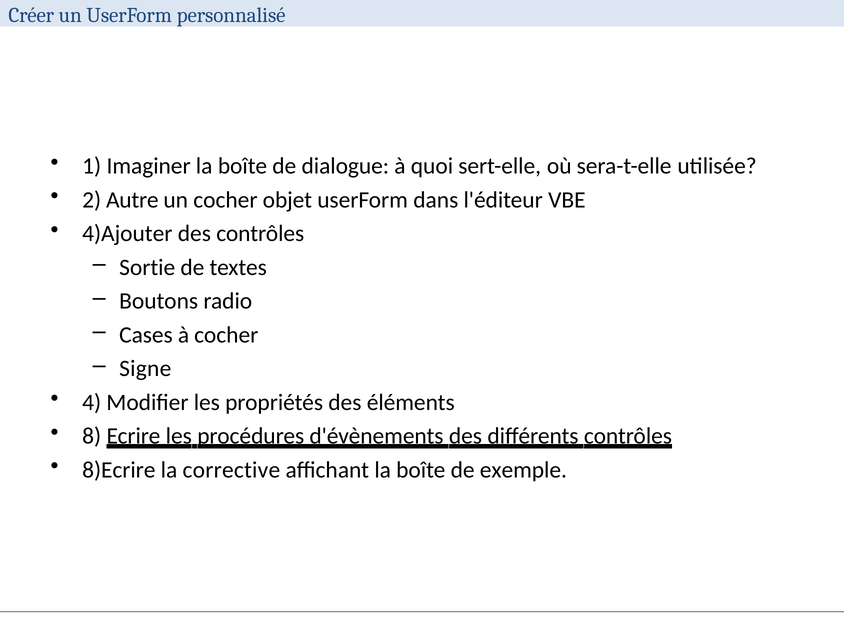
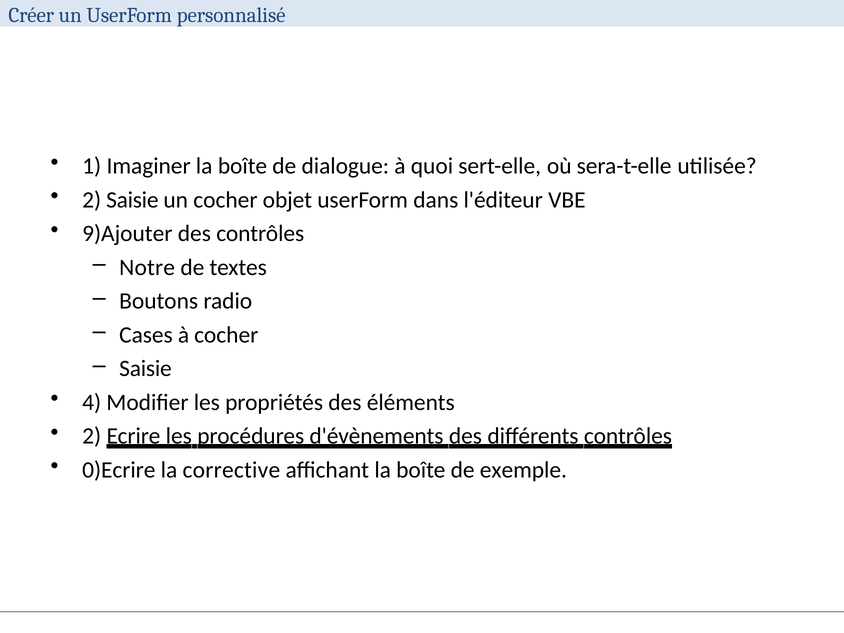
2 Autre: Autre -> Saisie
4)Ajouter: 4)Ajouter -> 9)Ajouter
Sortie: Sortie -> Notre
Signe at (145, 369): Signe -> Saisie
8 at (92, 436): 8 -> 2
8)Ecrire: 8)Ecrire -> 0)Ecrire
